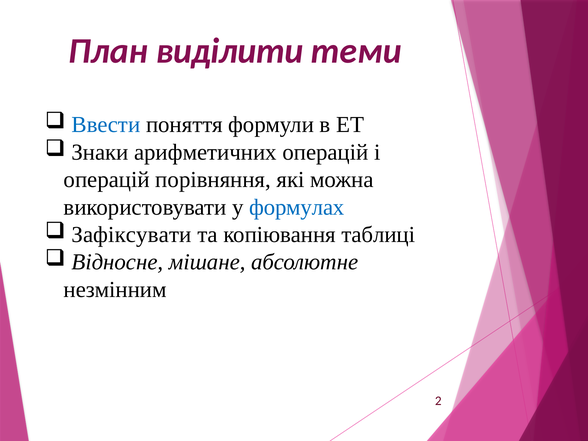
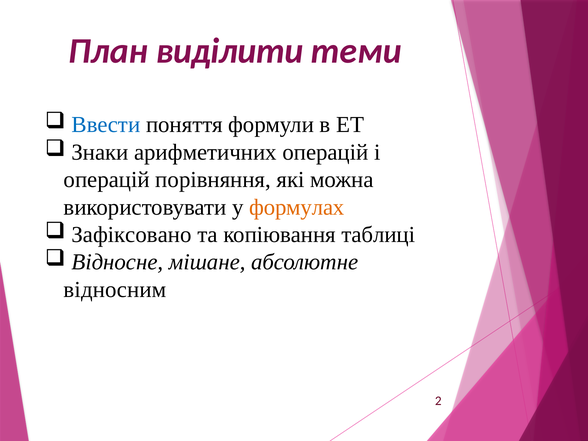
формулах colour: blue -> orange
Зафіксувати: Зафіксувати -> Зафіксовано
незмінним: незмінним -> відносним
